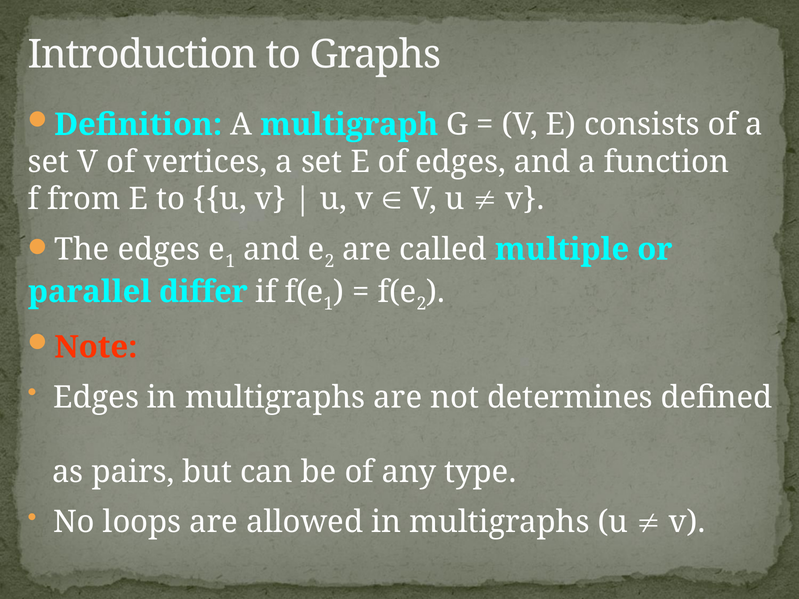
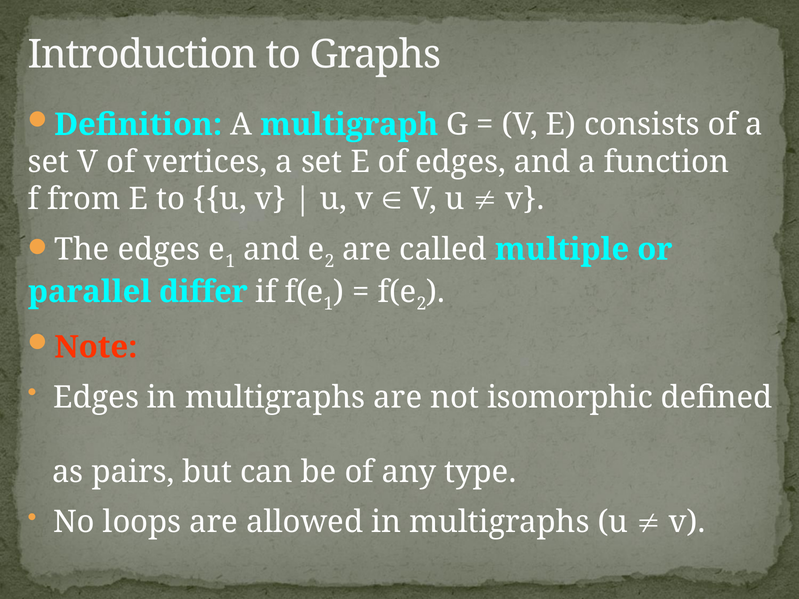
determines: determines -> isomorphic
